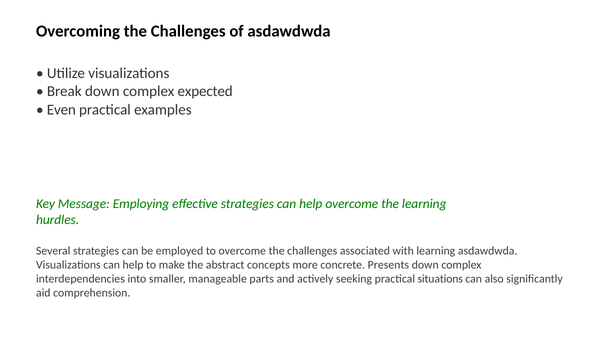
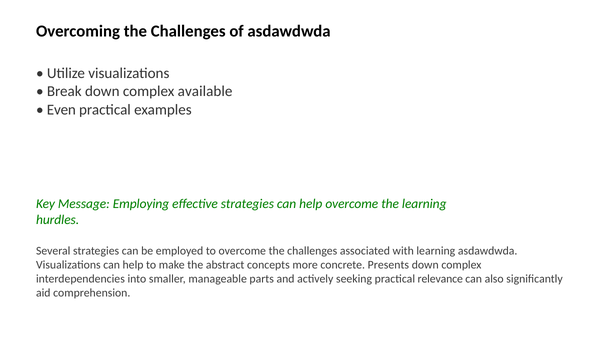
expected: expected -> available
situations: situations -> relevance
